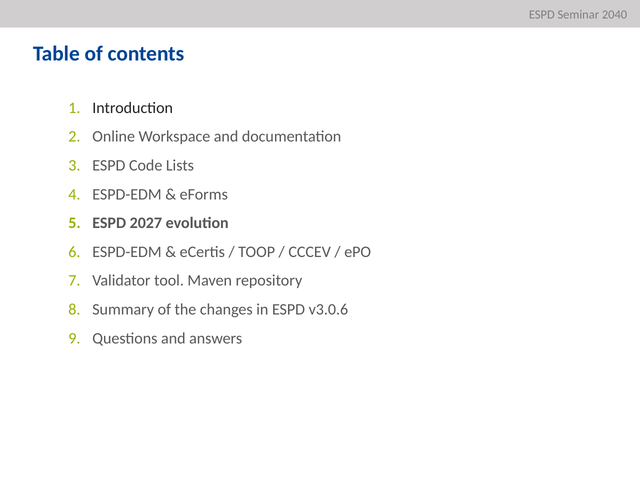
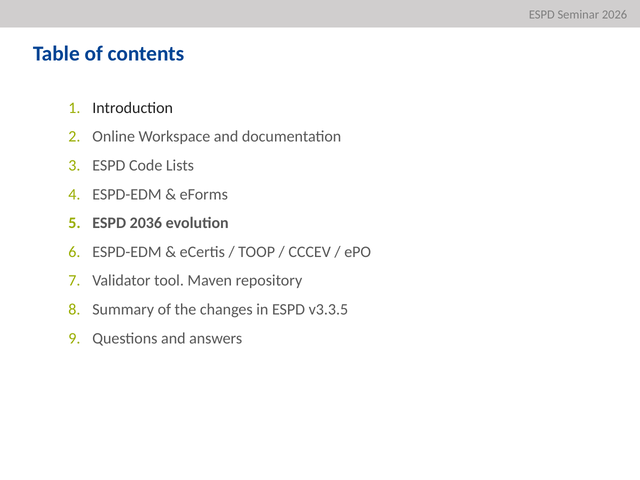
2040: 2040 -> 2026
2027: 2027 -> 2036
v3.0.6: v3.0.6 -> v3.3.5
